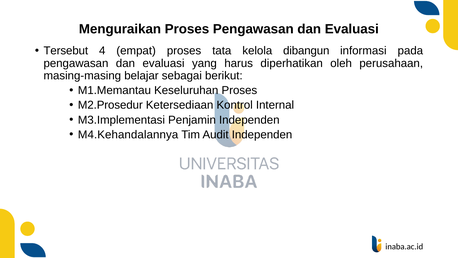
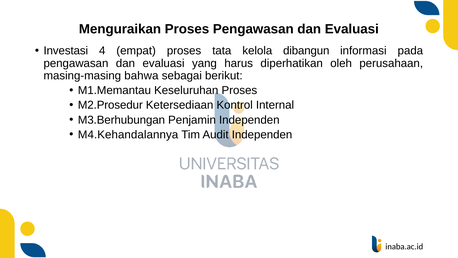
Tersebut: Tersebut -> Investasi
belajar: belajar -> bahwa
M3.Implementasi: M3.Implementasi -> M3.Berhubungan
